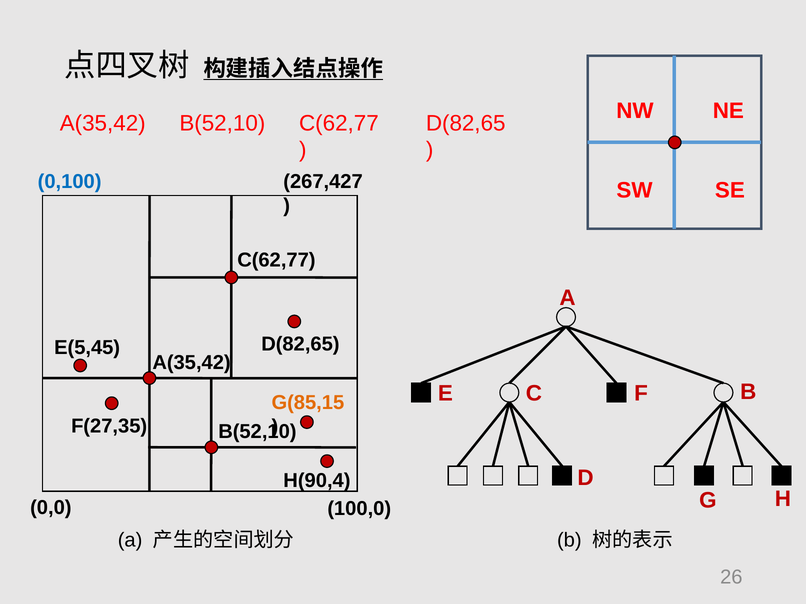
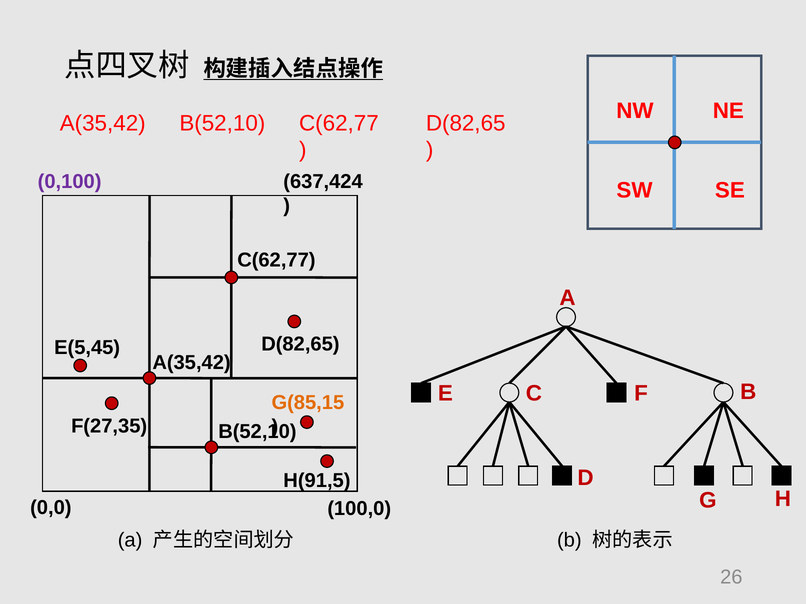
0,100 colour: blue -> purple
267,427: 267,427 -> 637,424
H(90,4: H(90,4 -> H(91,5
